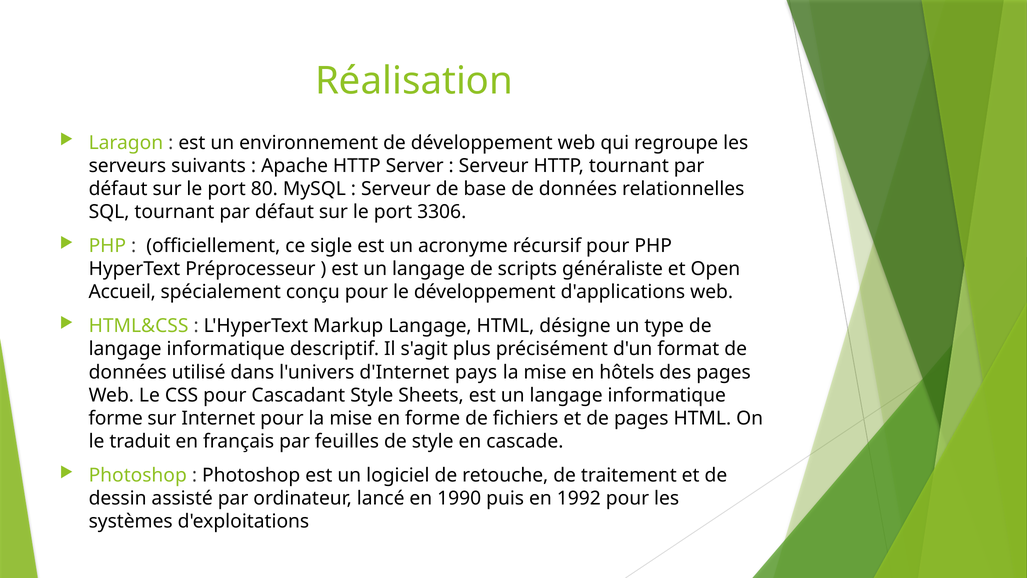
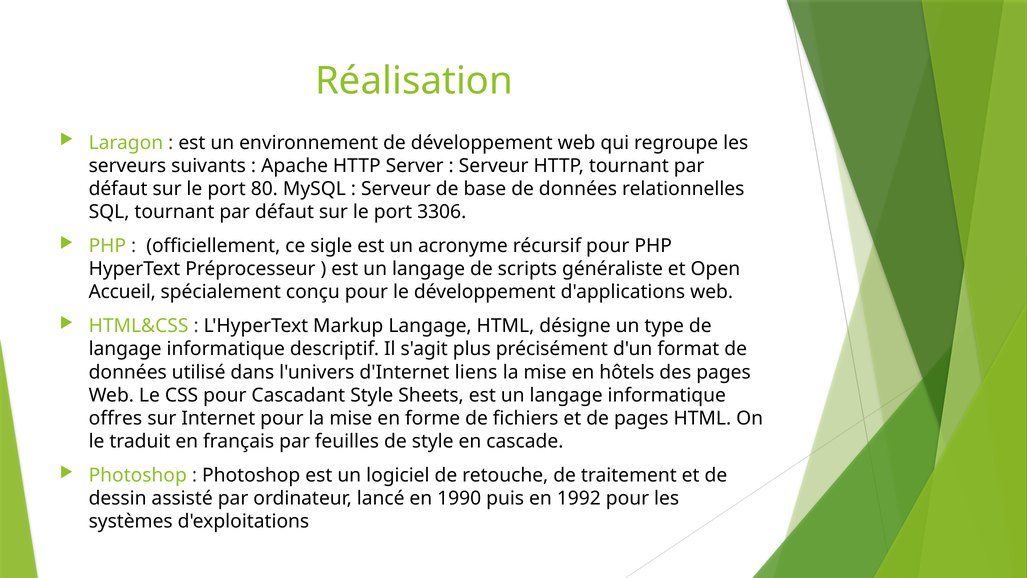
pays: pays -> liens
forme at (116, 418): forme -> offres
